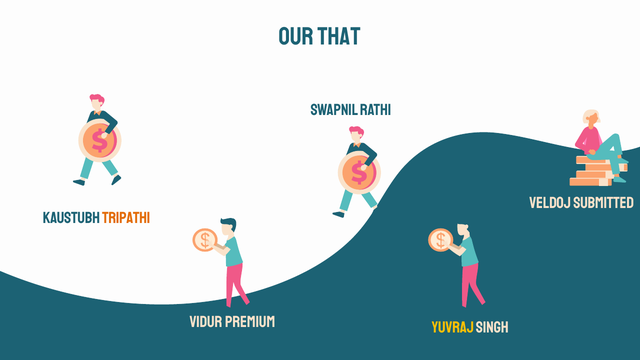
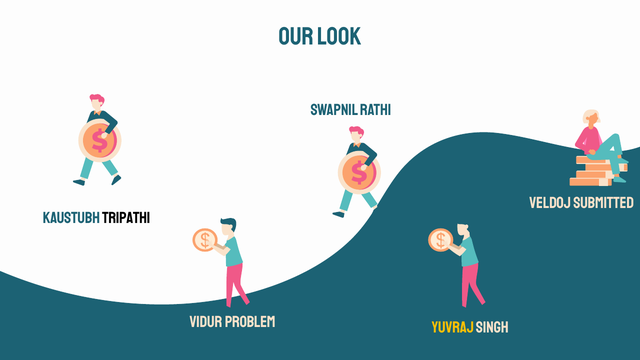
THAT: THAT -> LOOK
tripathi colour: orange -> black
Premium: Premium -> Problem
